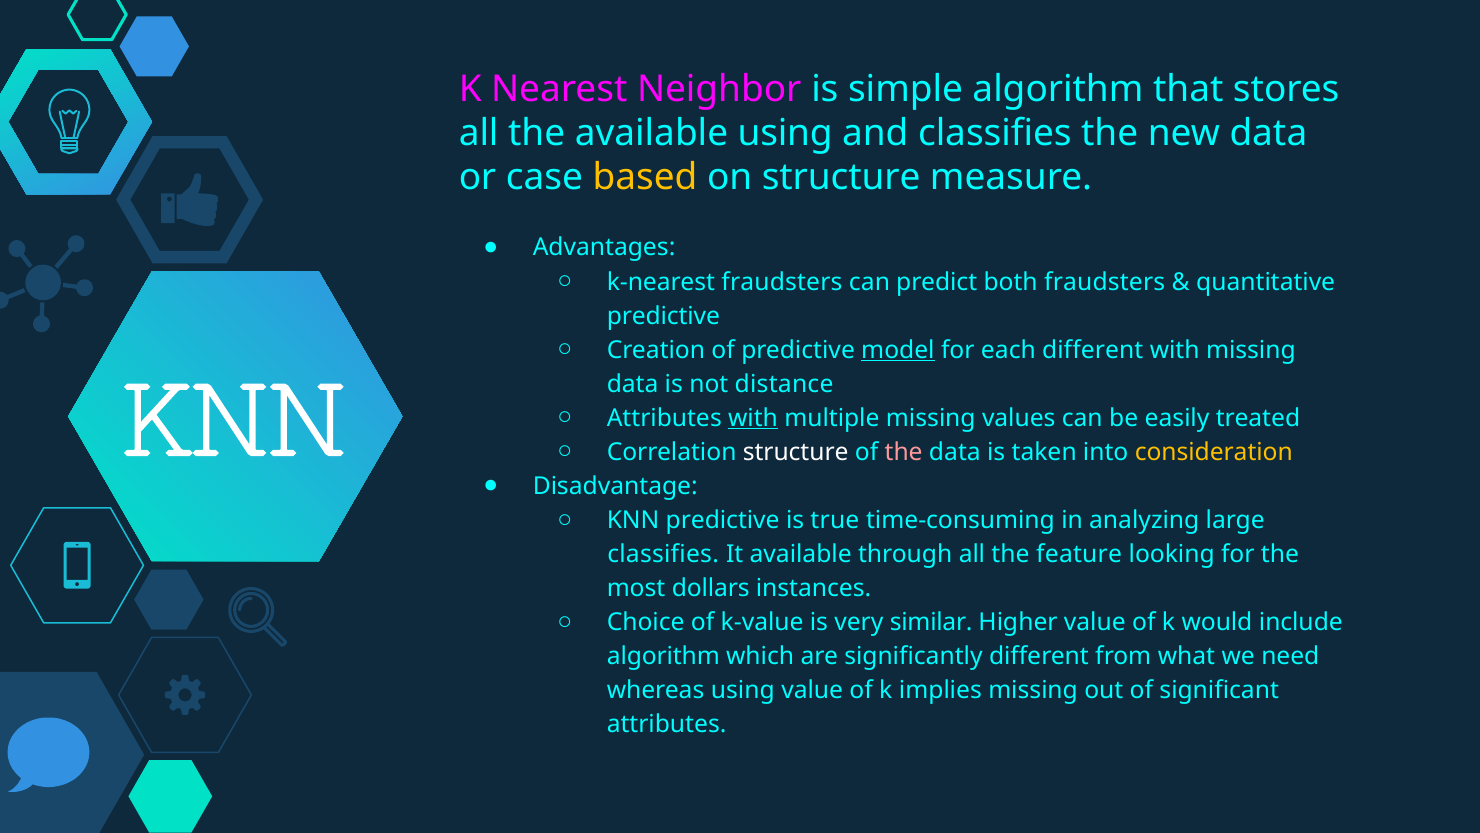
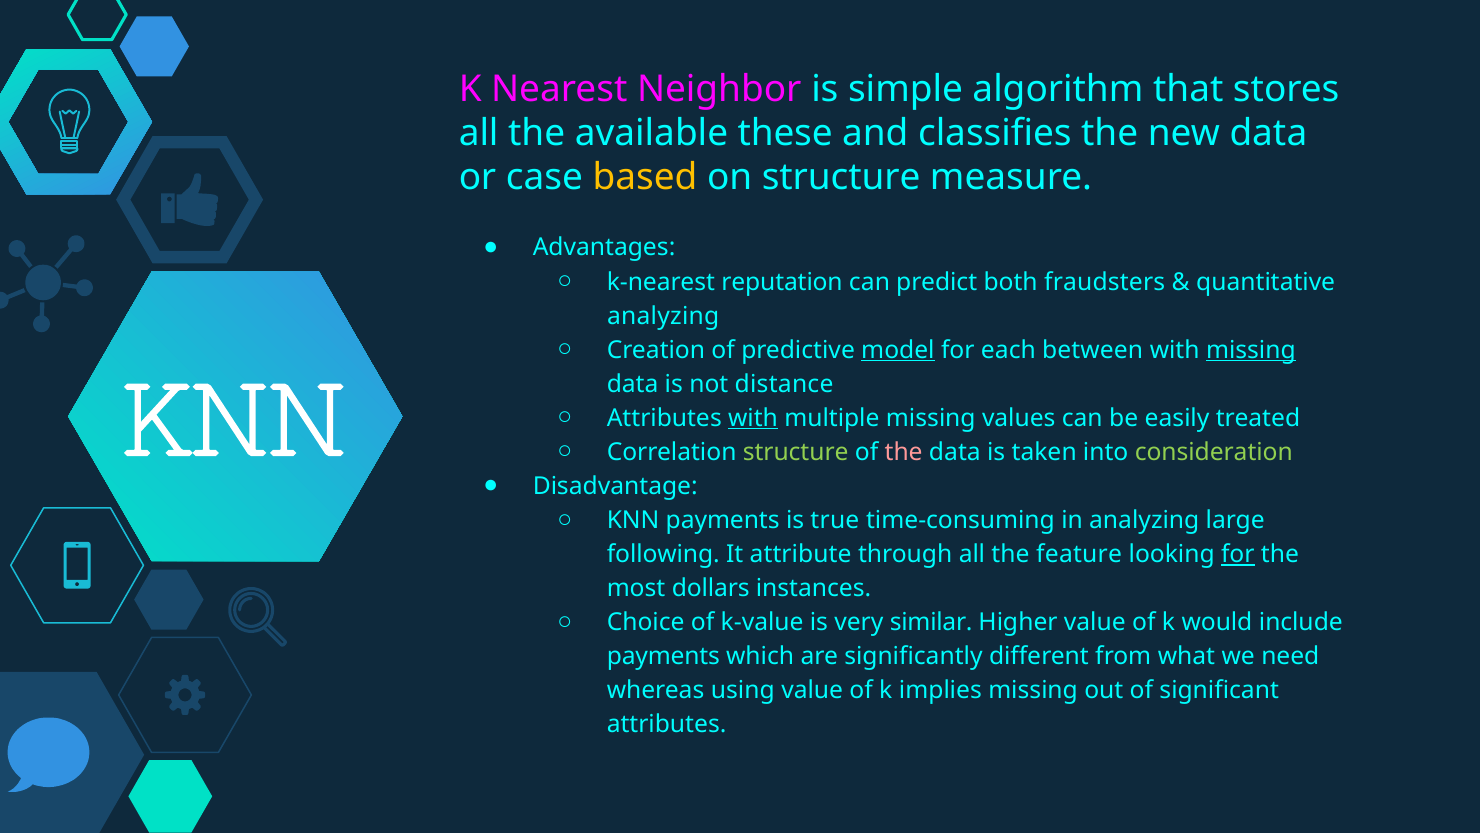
available using: using -> these
k-nearest fraudsters: fraudsters -> reputation
predictive at (663, 316): predictive -> analyzing
each different: different -> between
missing at (1251, 350) underline: none -> present
structure at (796, 452) colour: white -> light green
consideration colour: yellow -> light green
KNN predictive: predictive -> payments
classifies at (663, 554): classifies -> following
It available: available -> attribute
for at (1238, 554) underline: none -> present
algorithm at (663, 656): algorithm -> payments
